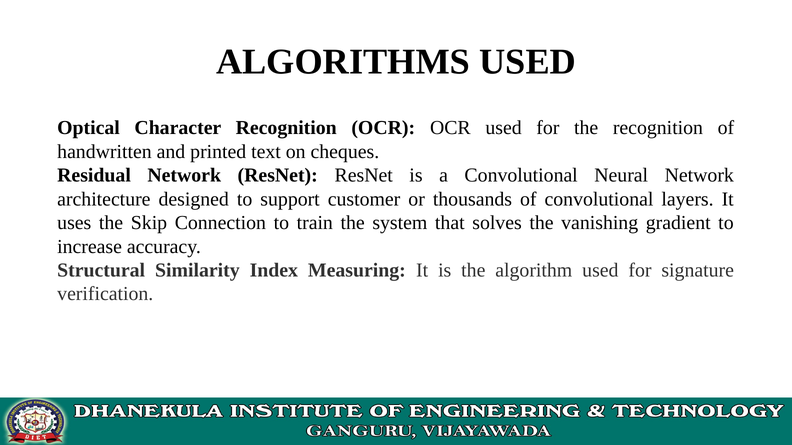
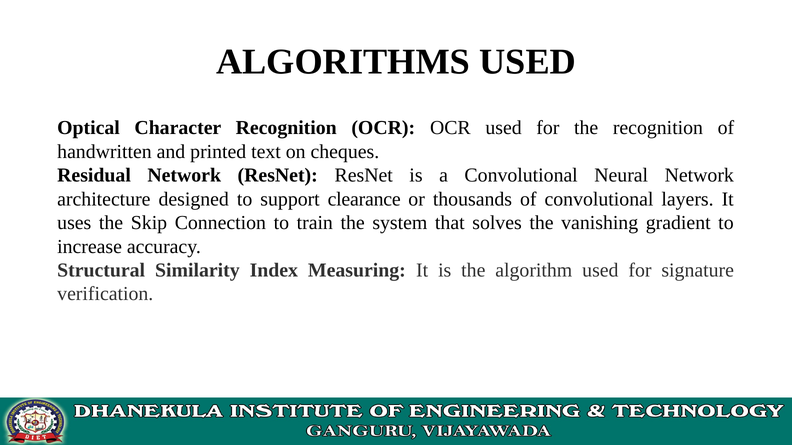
customer: customer -> clearance
